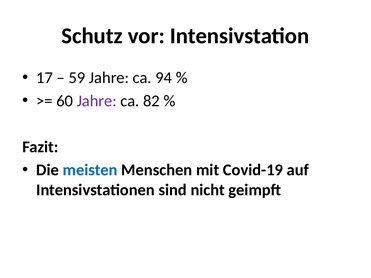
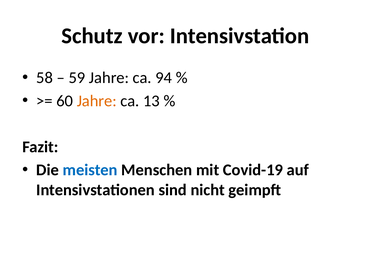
17: 17 -> 58
Jahre at (97, 101) colour: purple -> orange
82: 82 -> 13
